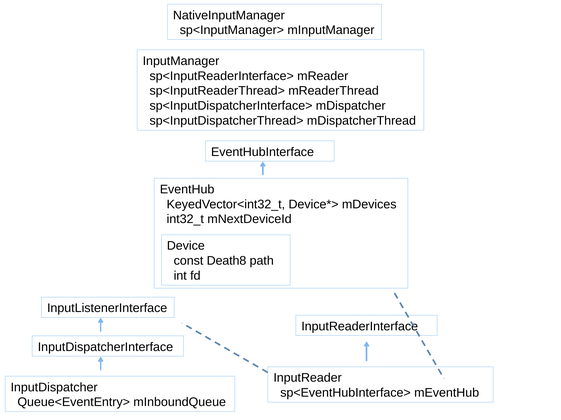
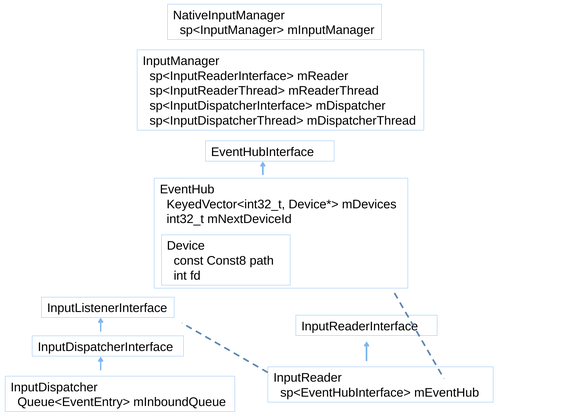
Death8: Death8 -> Const8
